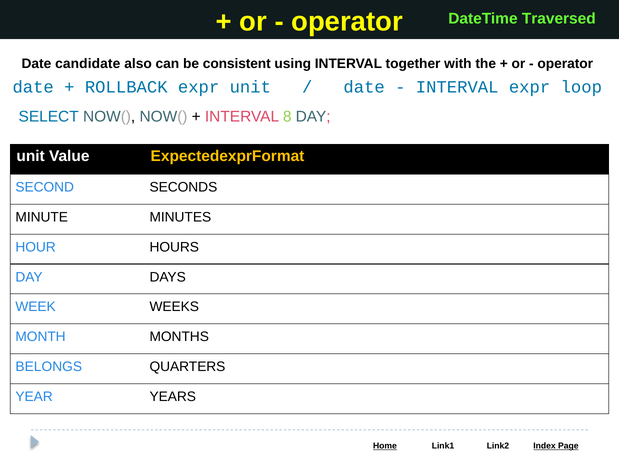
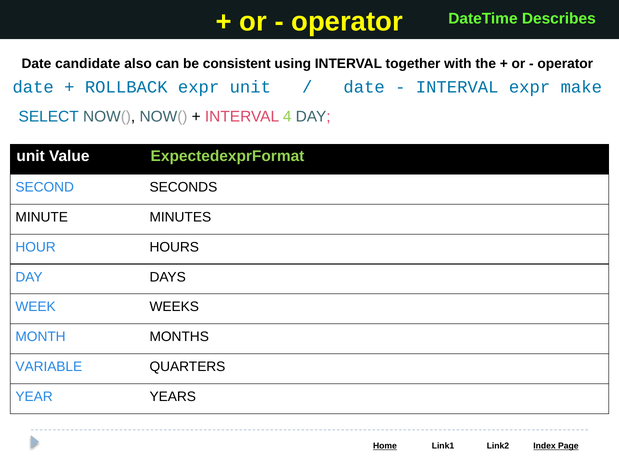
Traversed: Traversed -> Describes
loop: loop -> make
8: 8 -> 4
ExpectedexprFormat colour: yellow -> light green
BELONGS: BELONGS -> VARIABLE
